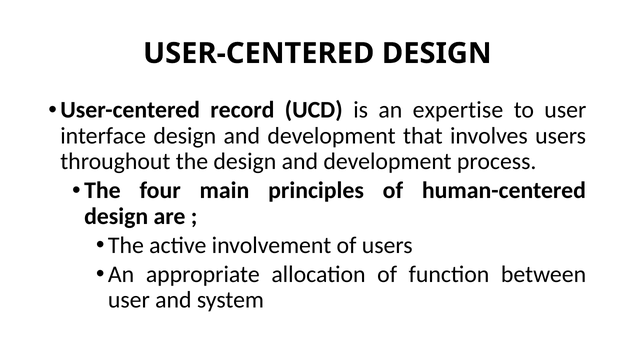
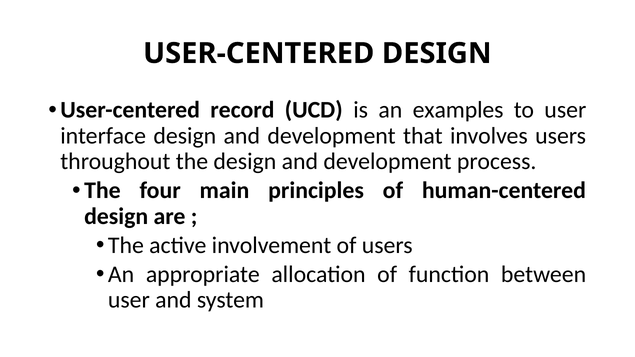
expertise: expertise -> examples
